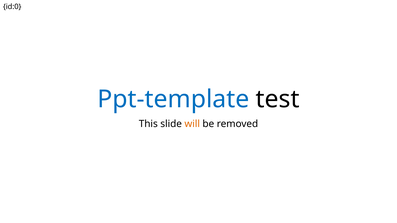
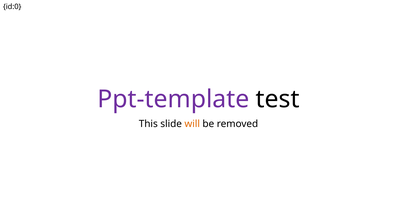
Ppt-template colour: blue -> purple
